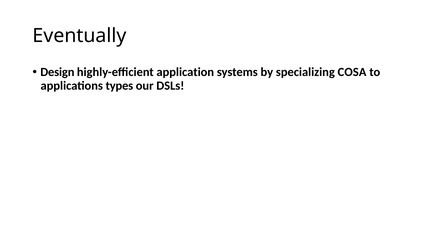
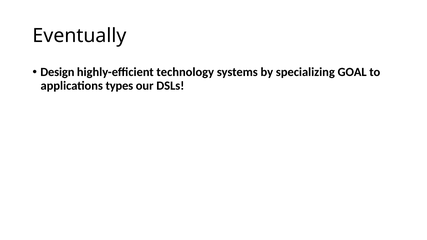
application: application -> technology
COSA: COSA -> GOAL
